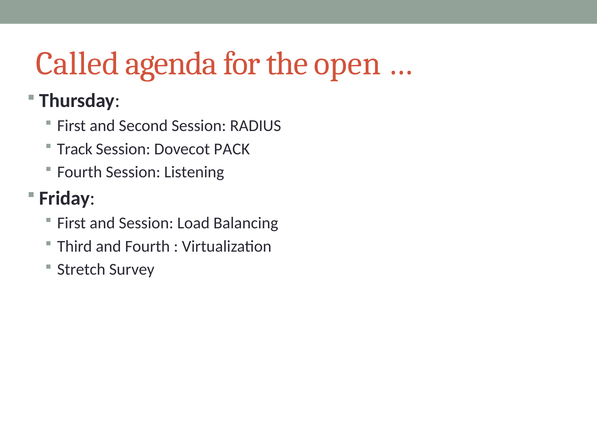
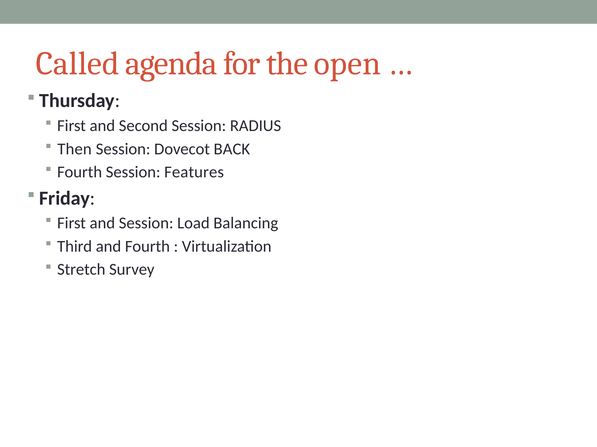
Track: Track -> Then
PACK: PACK -> BACK
Listening: Listening -> Features
